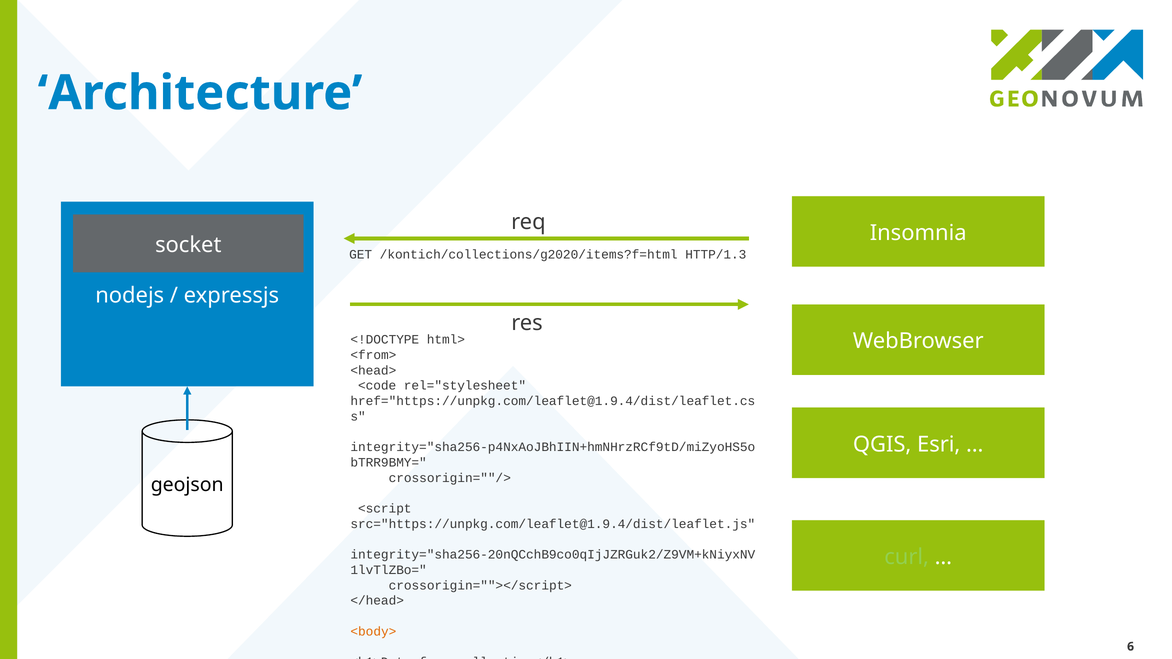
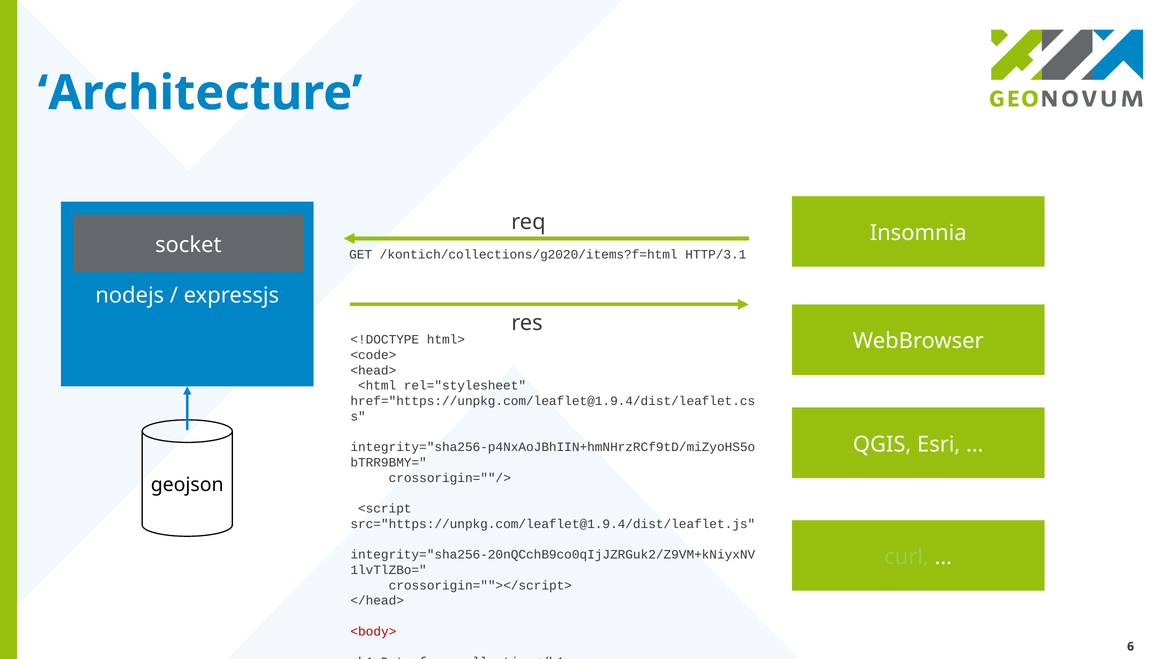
HTTP/1.3: HTTP/1.3 -> HTTP/3.1
<from>: <from> -> <code>
<code: <code -> <html
<body> colour: orange -> red
